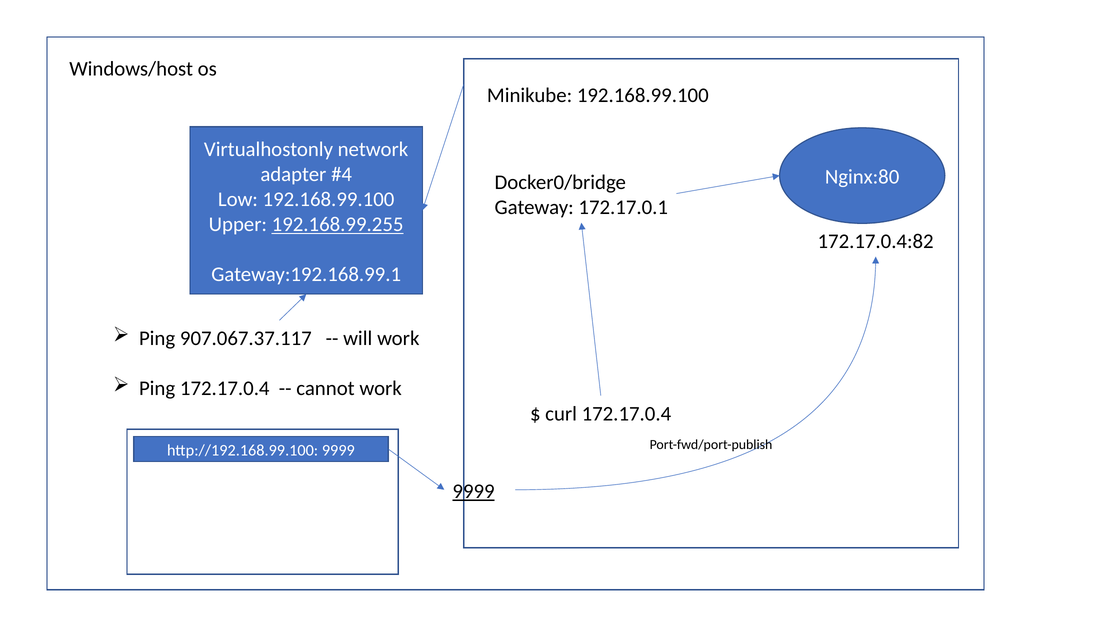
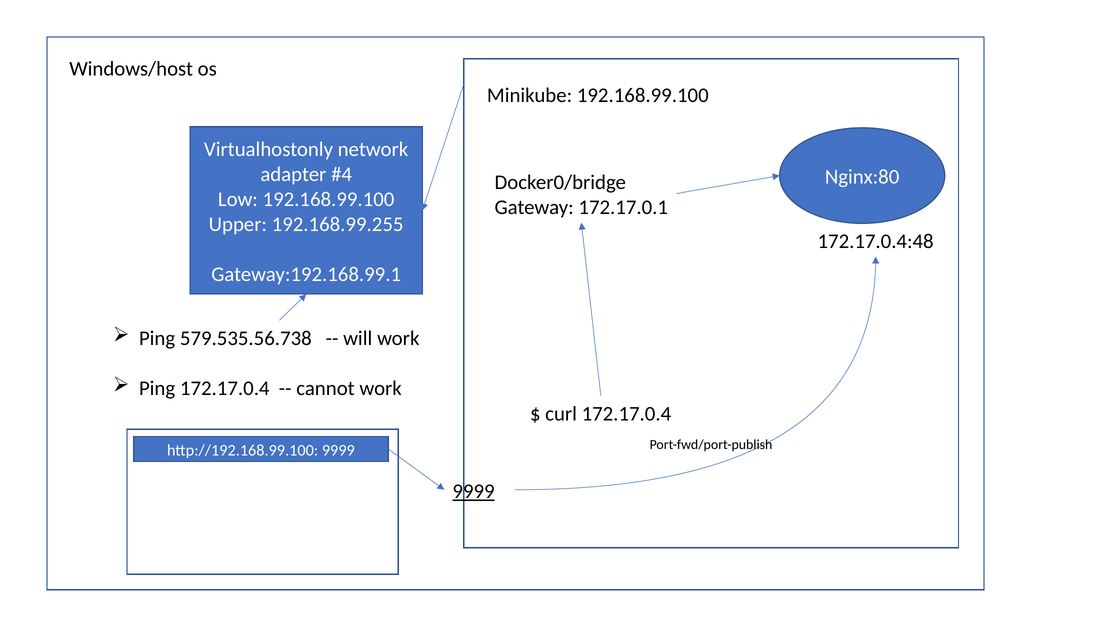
192.168.99.255 underline: present -> none
172.17.0.4:82: 172.17.0.4:82 -> 172.17.0.4:48
907.067.37.117: 907.067.37.117 -> 579.535.56.738
